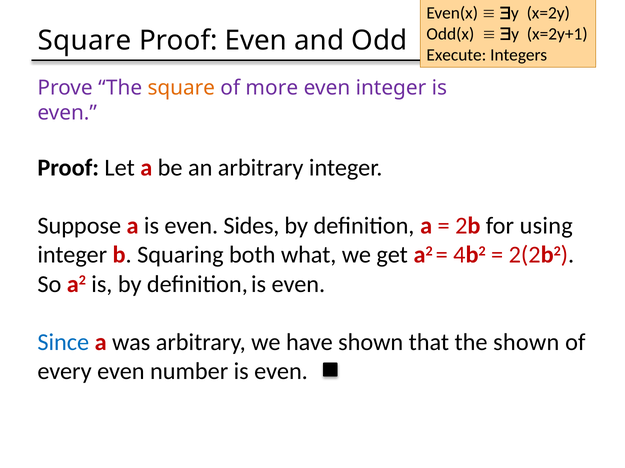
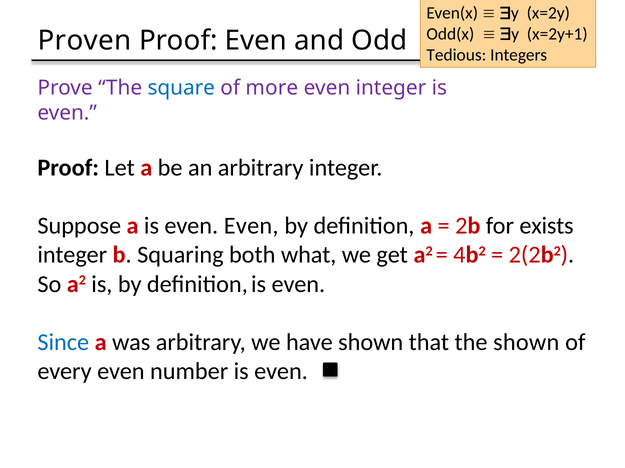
Square at (85, 40): Square -> Proven
Execute: Execute -> Tedious
square at (181, 88) colour: orange -> blue
even Sides: Sides -> Even
using: using -> exists
